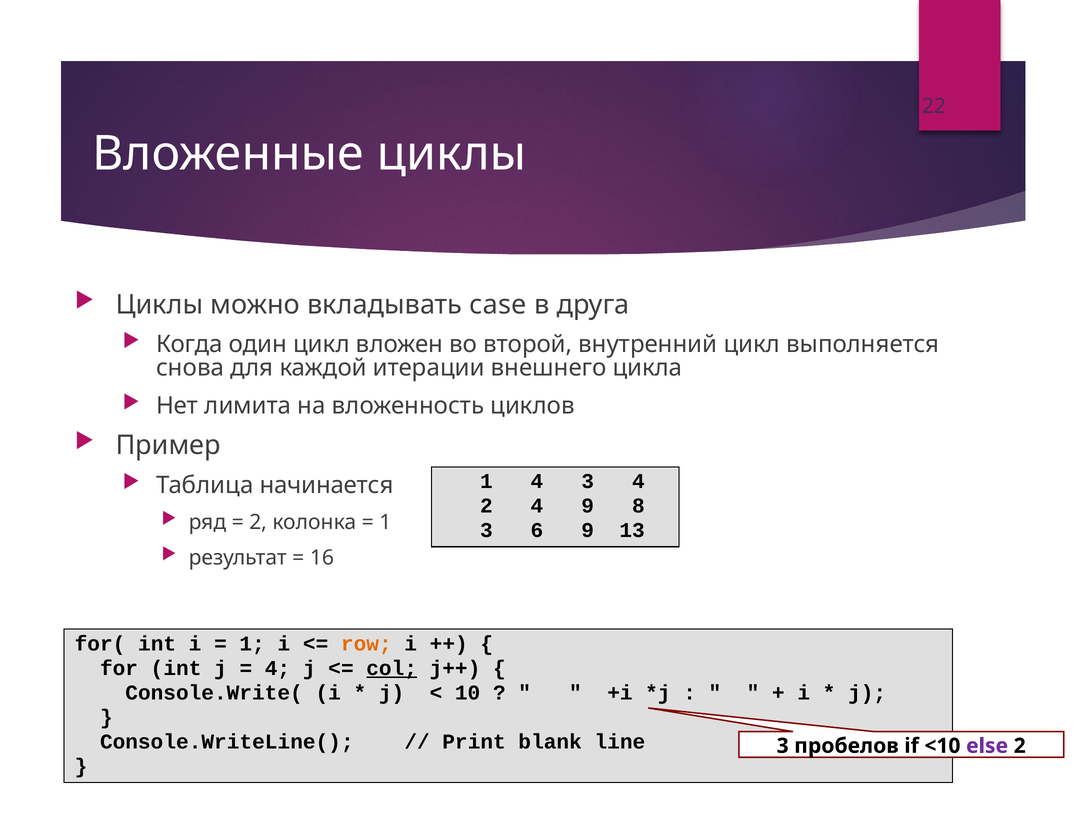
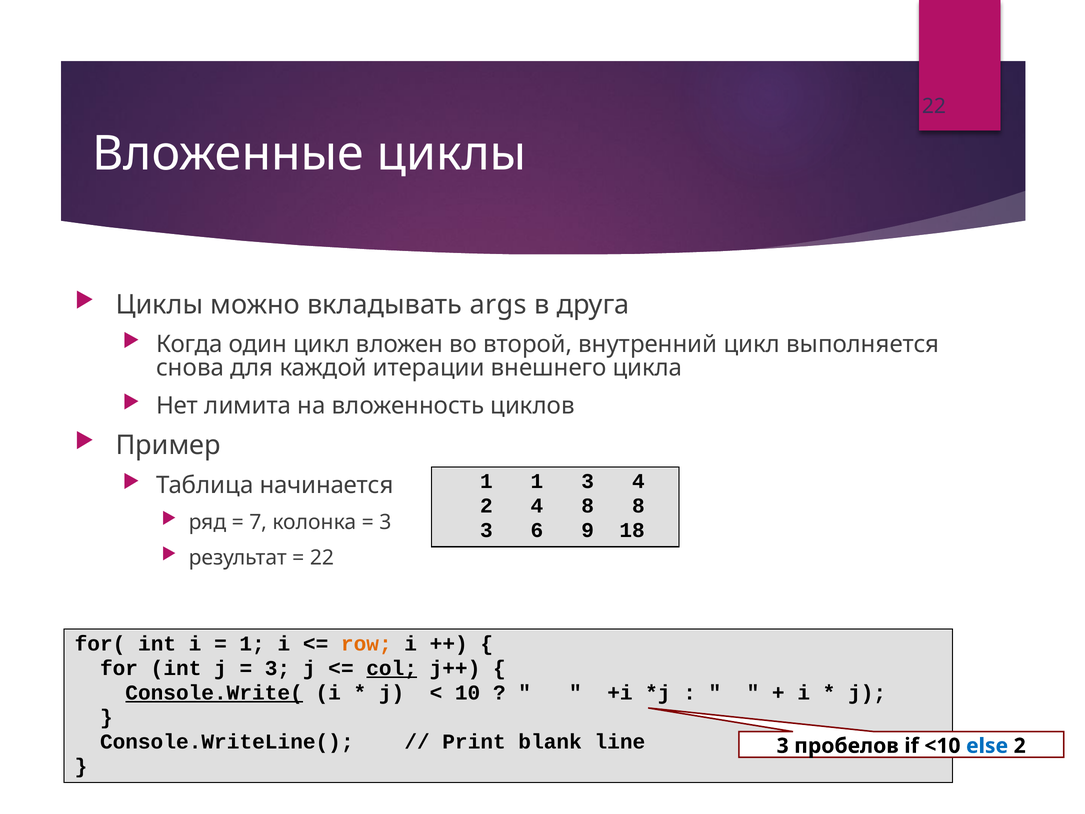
case: case -> args
1 4: 4 -> 1
4 9: 9 -> 8
2 at (258, 522): 2 -> 7
1 at (385, 522): 1 -> 3
13: 13 -> 18
16 at (322, 557): 16 -> 22
4 at (277, 668): 4 -> 3
Console.Write( underline: none -> present
else colour: purple -> blue
